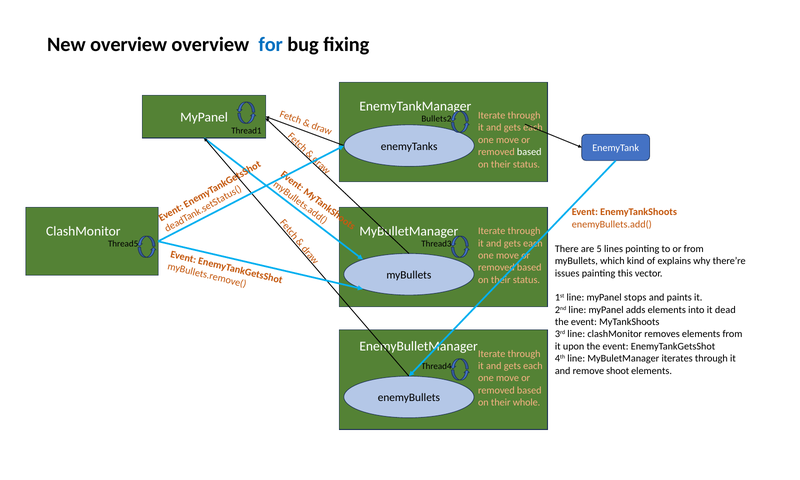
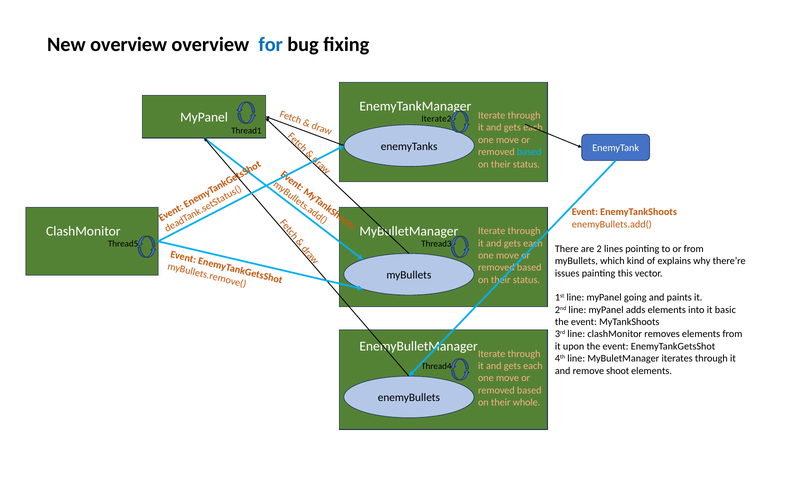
Bullets2: Bullets2 -> Iterate2
based at (529, 152) colour: white -> light blue
5: 5 -> 2
stops: stops -> going
dead: dead -> basic
